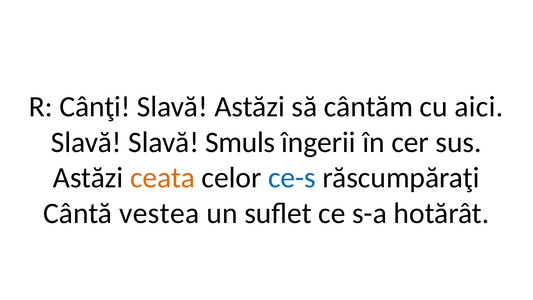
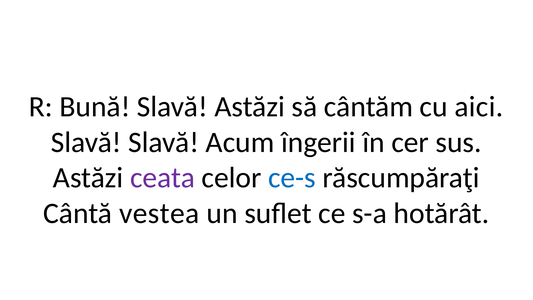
Cânţi: Cânţi -> Bună
Smuls: Smuls -> Acum
ceata colour: orange -> purple
